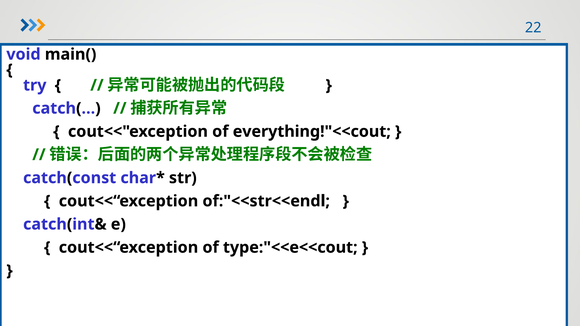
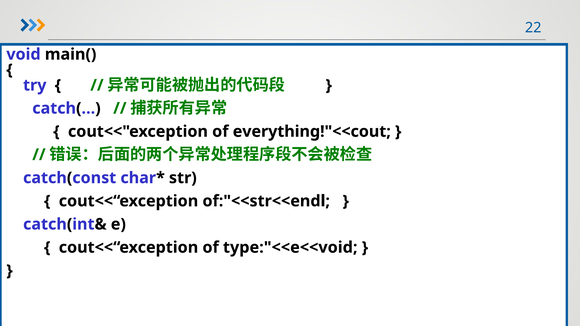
type:"<<e<<cout: type:"<<e<<cout -> type:"<<e<<void
